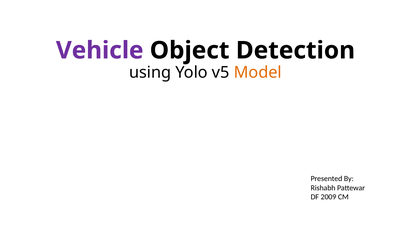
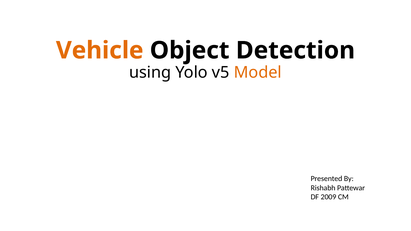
Vehicle colour: purple -> orange
